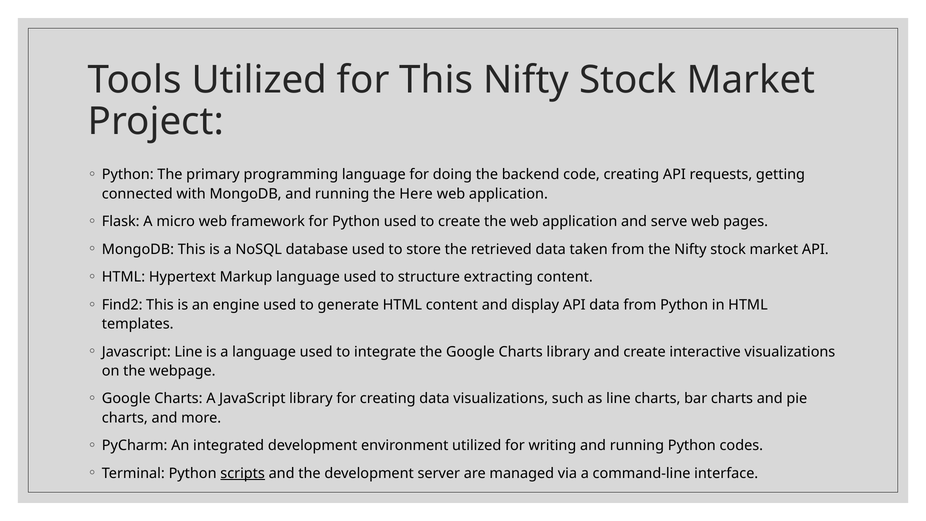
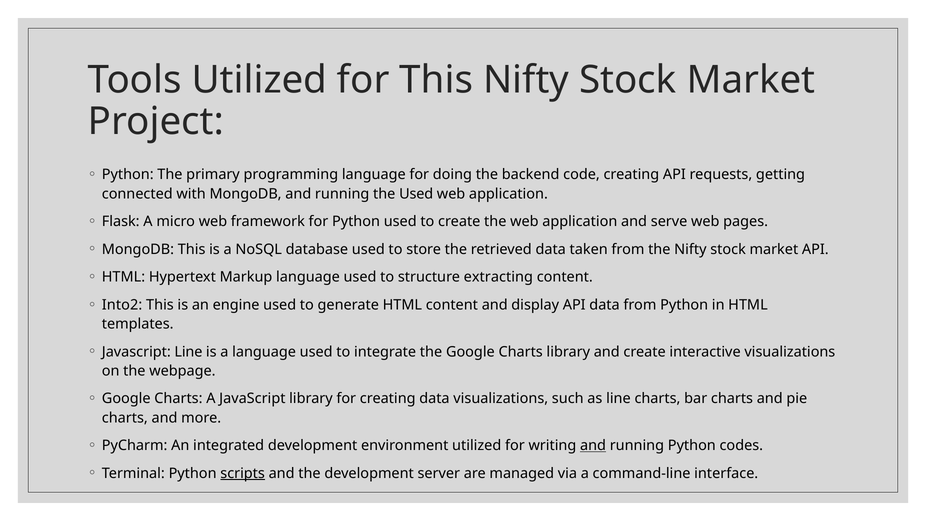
the Here: Here -> Used
Find2: Find2 -> Into2
and at (593, 445) underline: none -> present
